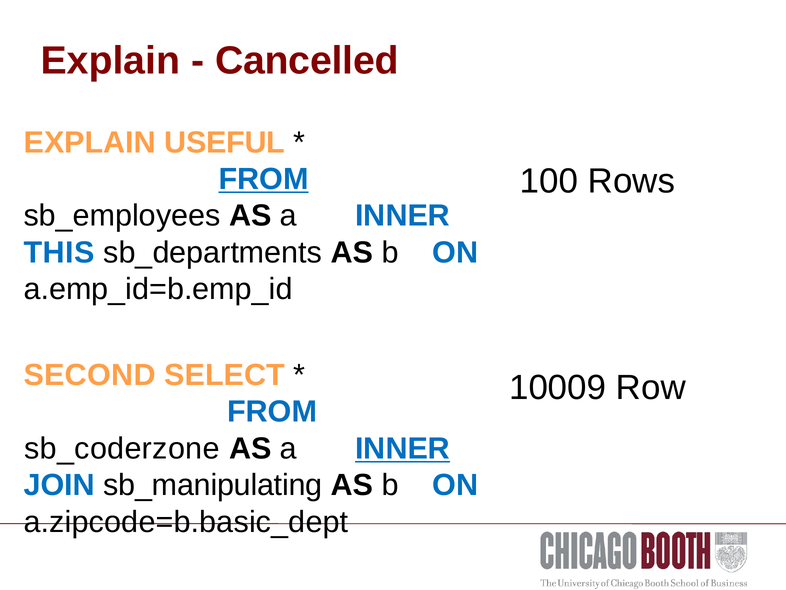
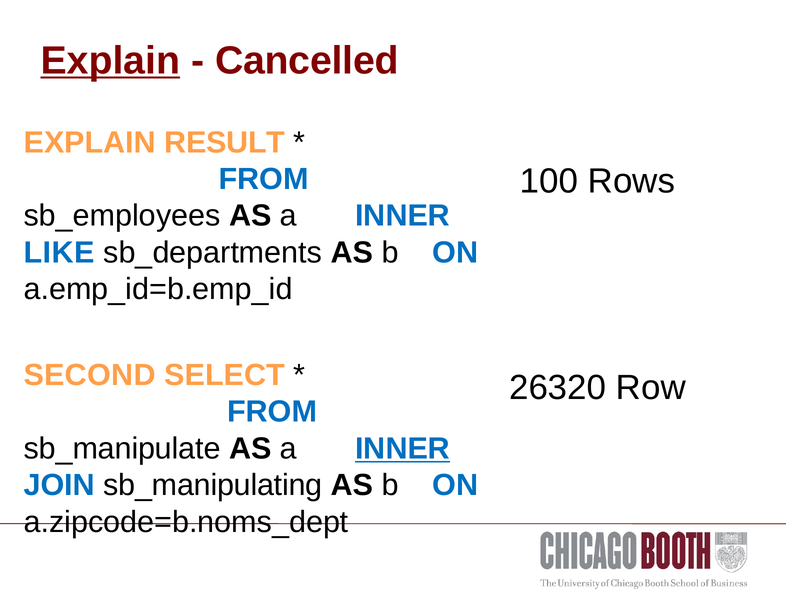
Explain at (110, 61) underline: none -> present
USEFUL: USEFUL -> RESULT
FROM at (264, 179) underline: present -> none
THIS: THIS -> LIKE
10009: 10009 -> 26320
sb_coderzone: sb_coderzone -> sb_manipulate
a.zipcode=b.basic_dept: a.zipcode=b.basic_dept -> a.zipcode=b.noms_dept
